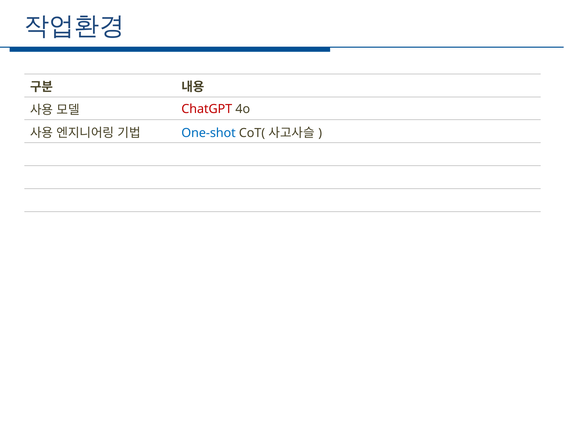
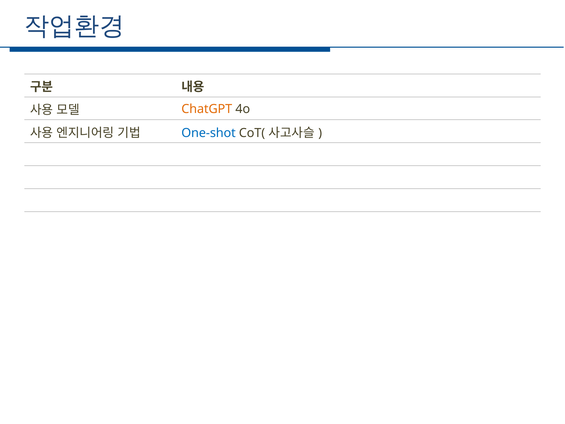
ChatGPT colour: red -> orange
